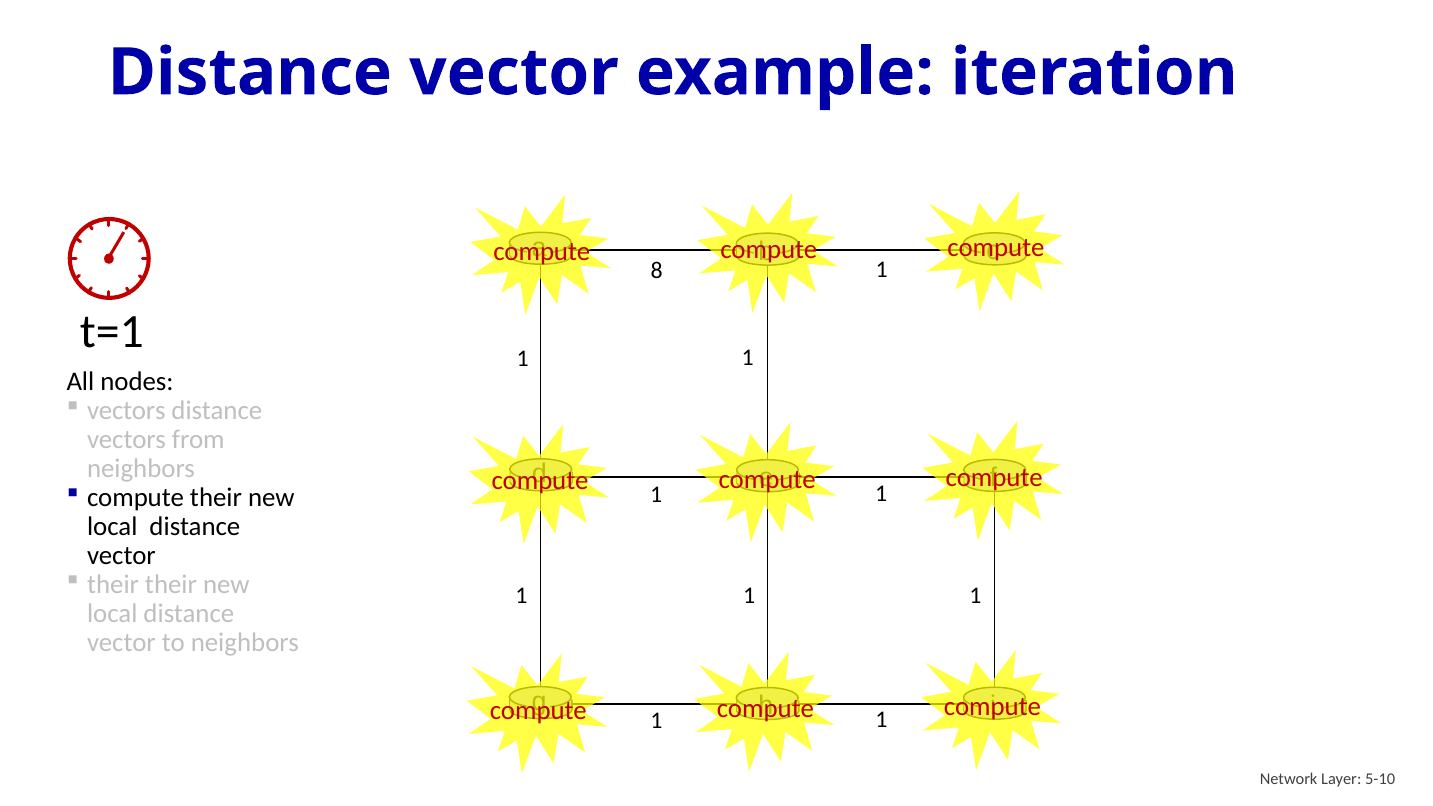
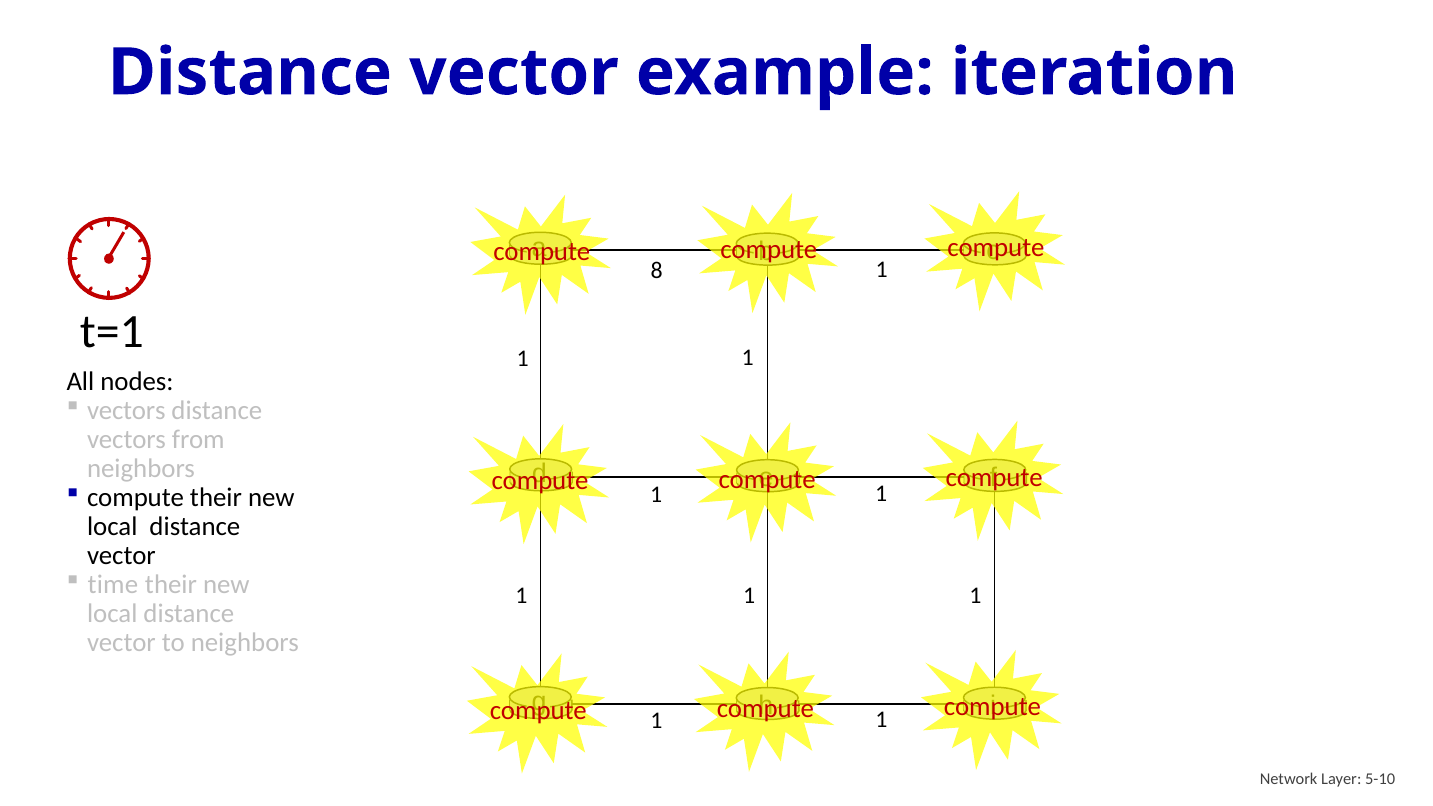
their at (113, 585): their -> time
